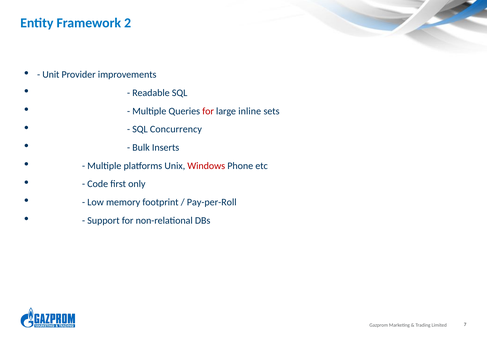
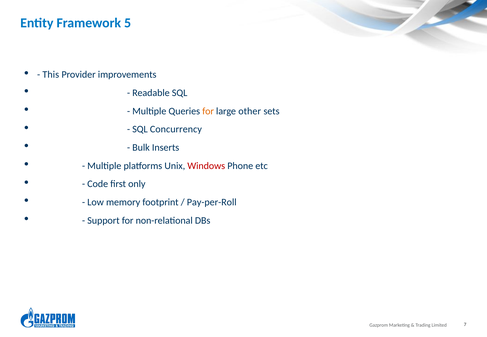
2: 2 -> 5
Unit: Unit -> This
for at (208, 111) colour: red -> orange
inline: inline -> other
